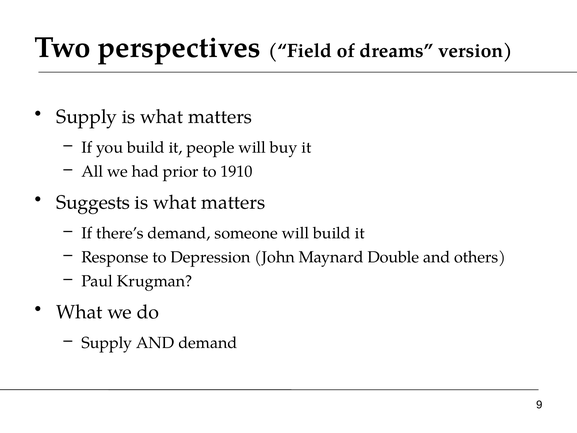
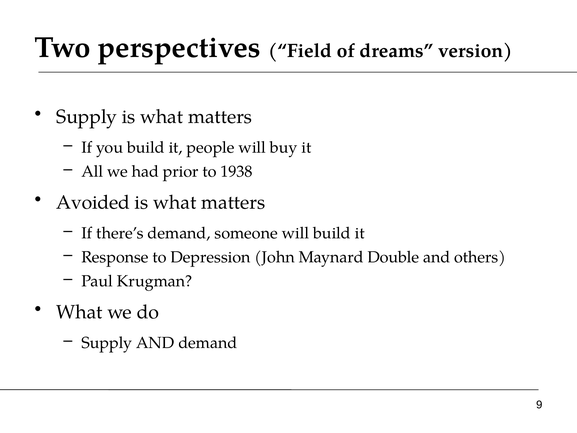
1910: 1910 -> 1938
Suggests: Suggests -> Avoided
